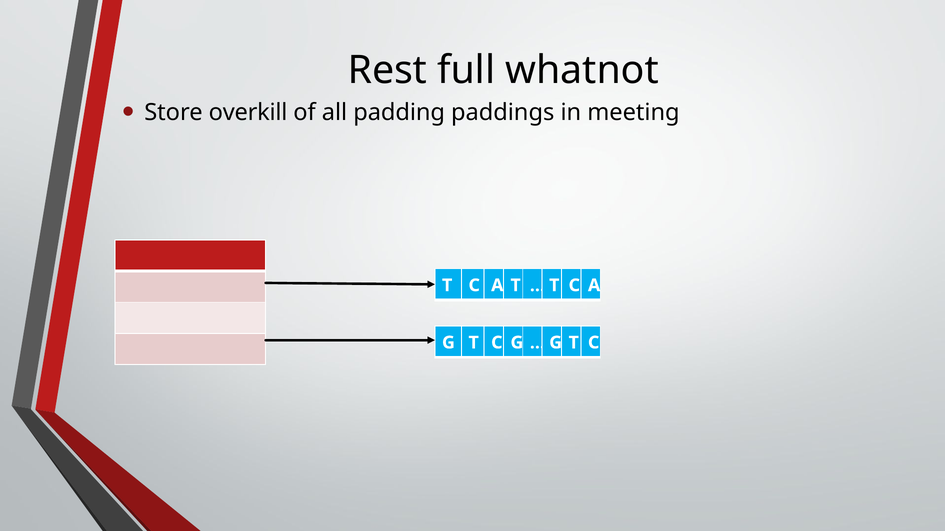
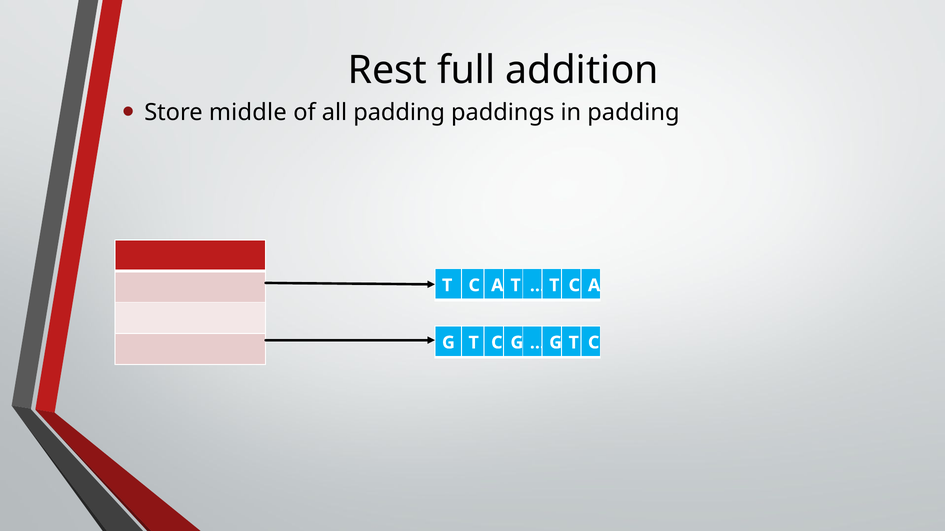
whatnot: whatnot -> addition
overkill: overkill -> middle
in meeting: meeting -> padding
